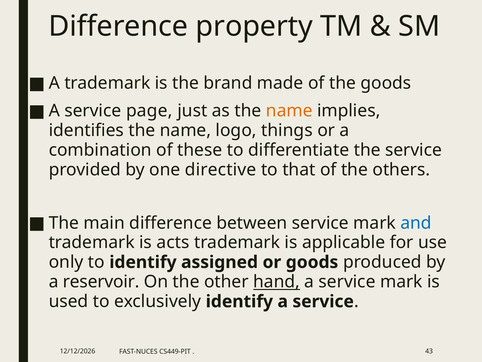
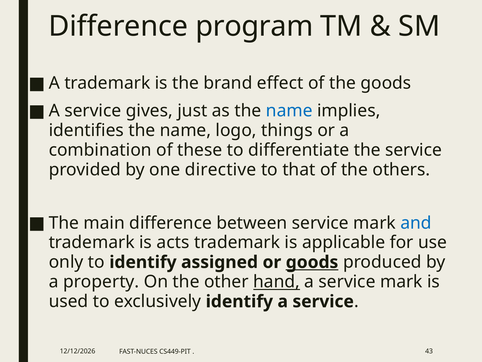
property: property -> program
made: made -> effect
page: page -> gives
name at (289, 111) colour: orange -> blue
goods at (312, 262) underline: none -> present
reservoir: reservoir -> property
